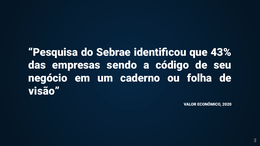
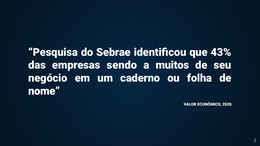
código: código -> muitos
visão: visão -> nome
